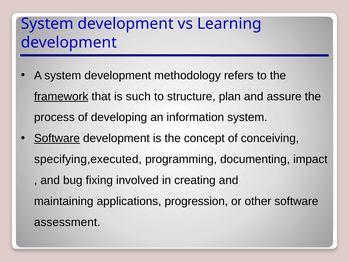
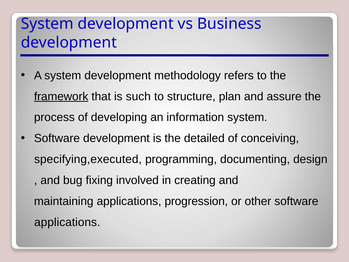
Learning: Learning -> Business
Software at (57, 138) underline: present -> none
concept: concept -> detailed
impact: impact -> design
assessment at (67, 222): assessment -> applications
